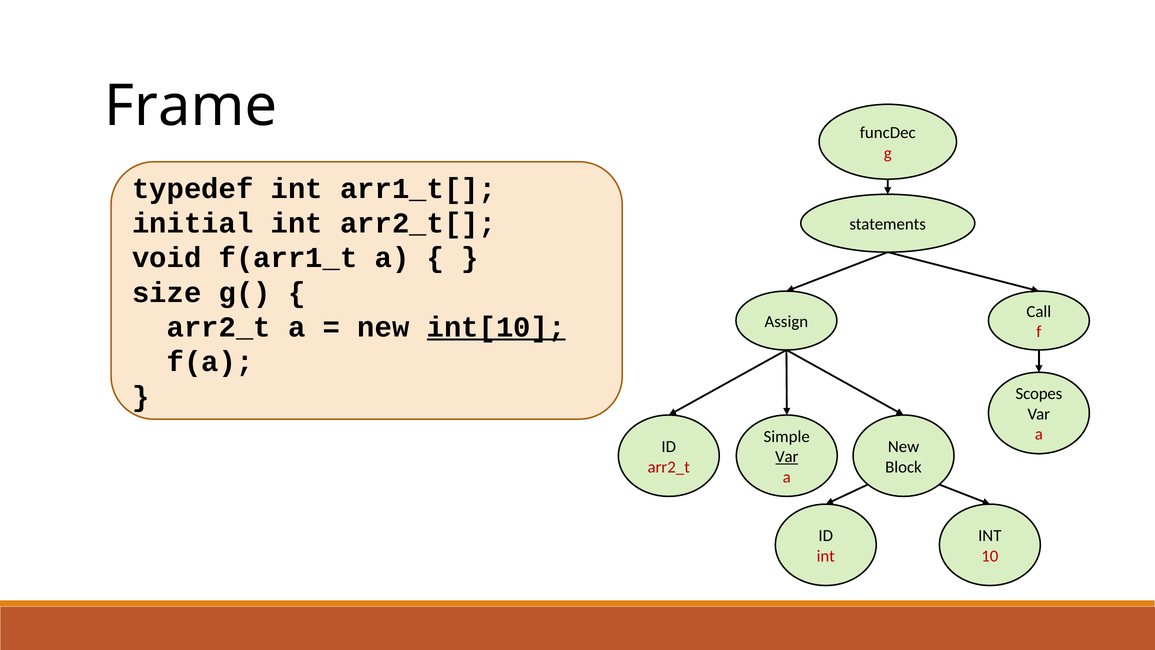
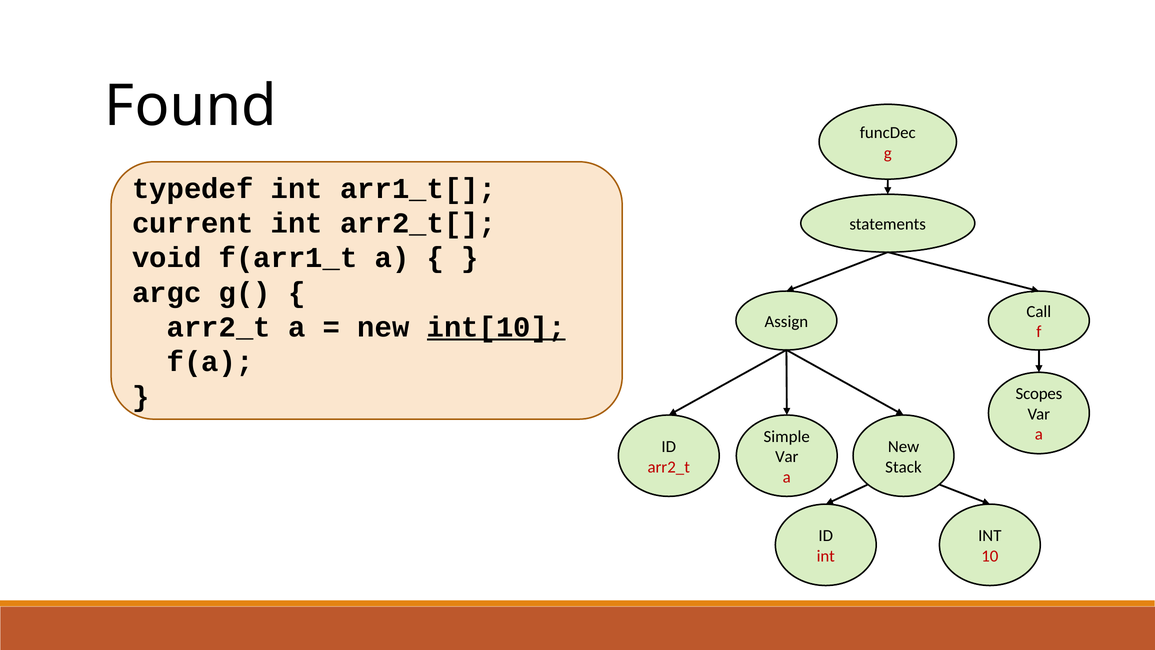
Frame: Frame -> Found
initial: initial -> current
size: size -> argc
Var at (787, 457) underline: present -> none
Block: Block -> Stack
